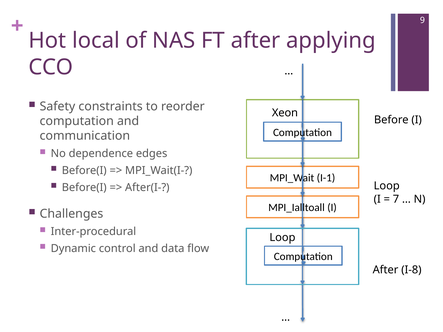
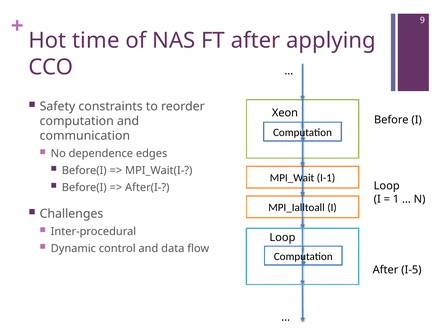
local: local -> time
7: 7 -> 1
I-8: I-8 -> I-5
